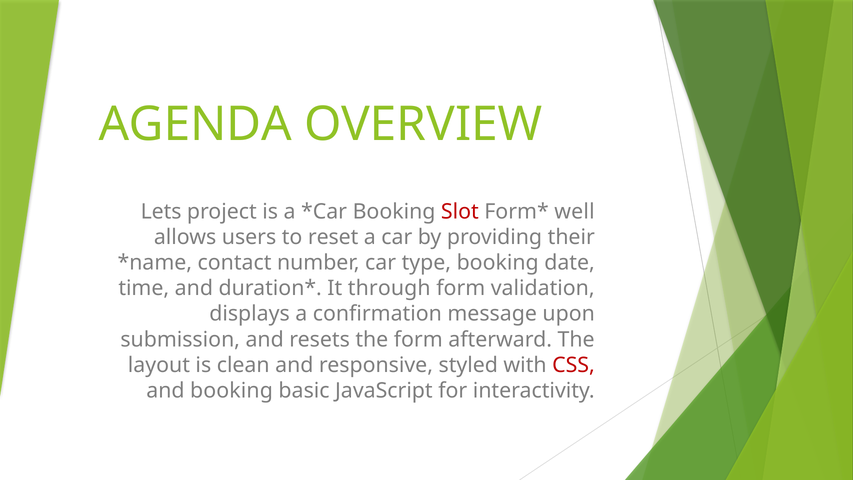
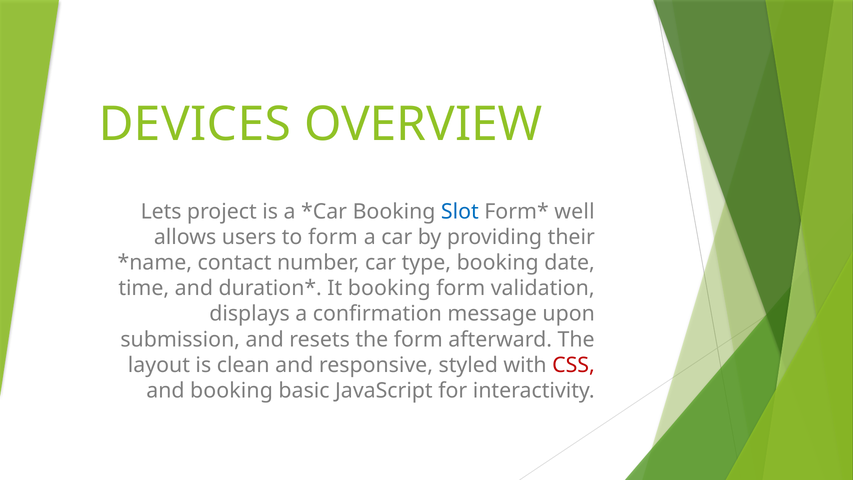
AGENDA: AGENDA -> DEVICES
Slot colour: red -> blue
to reset: reset -> form
It through: through -> booking
